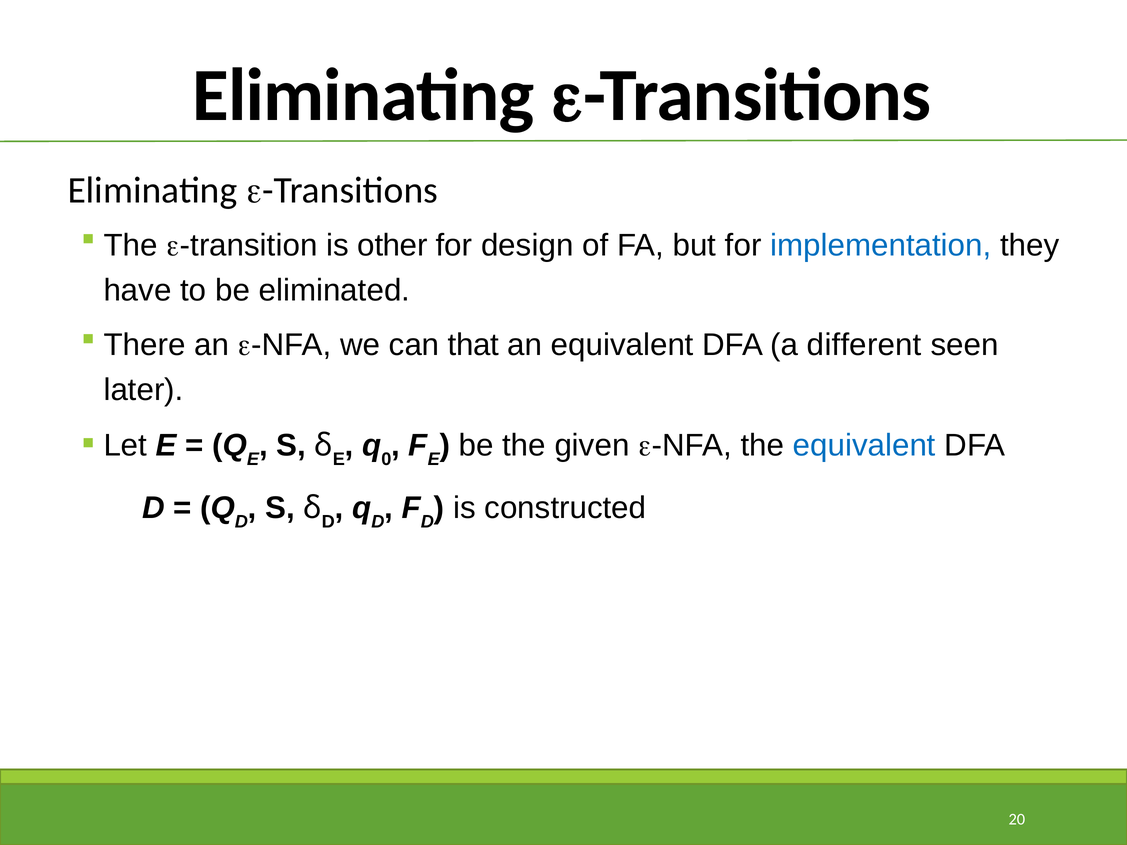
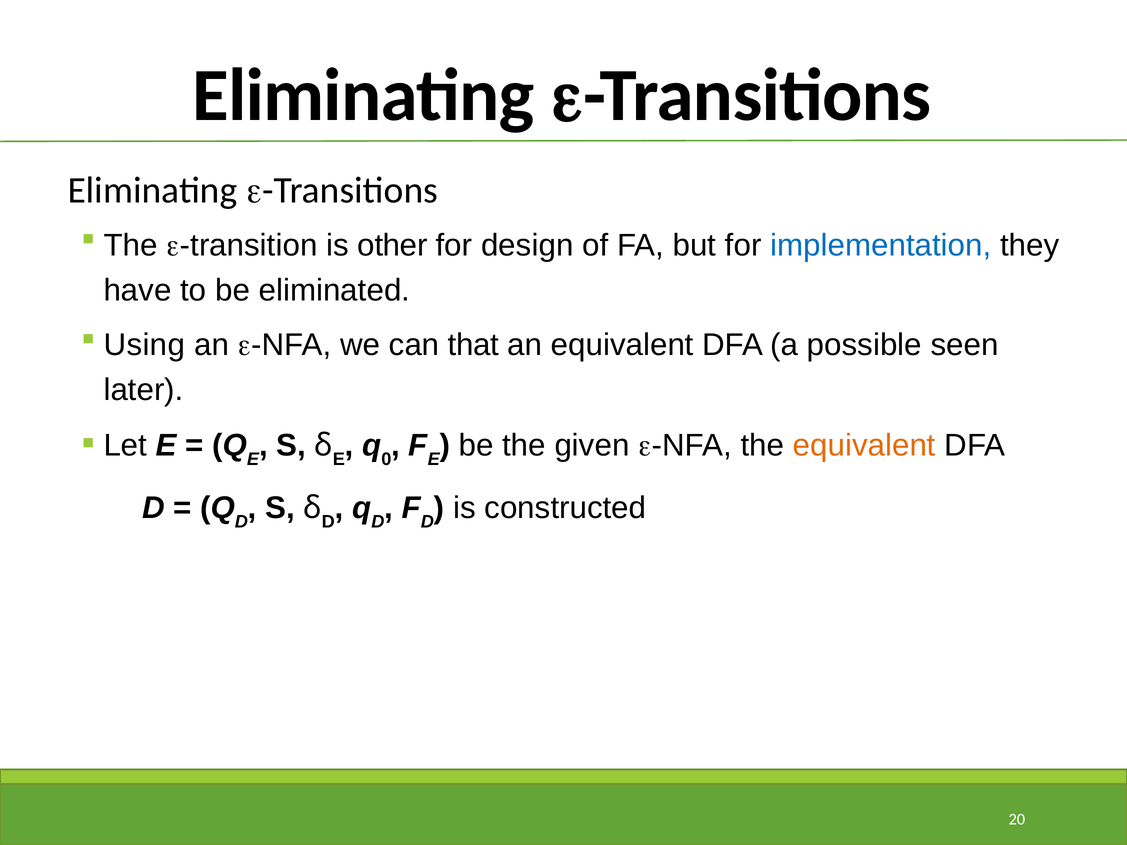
There: There -> Using
different: different -> possible
equivalent at (864, 446) colour: blue -> orange
